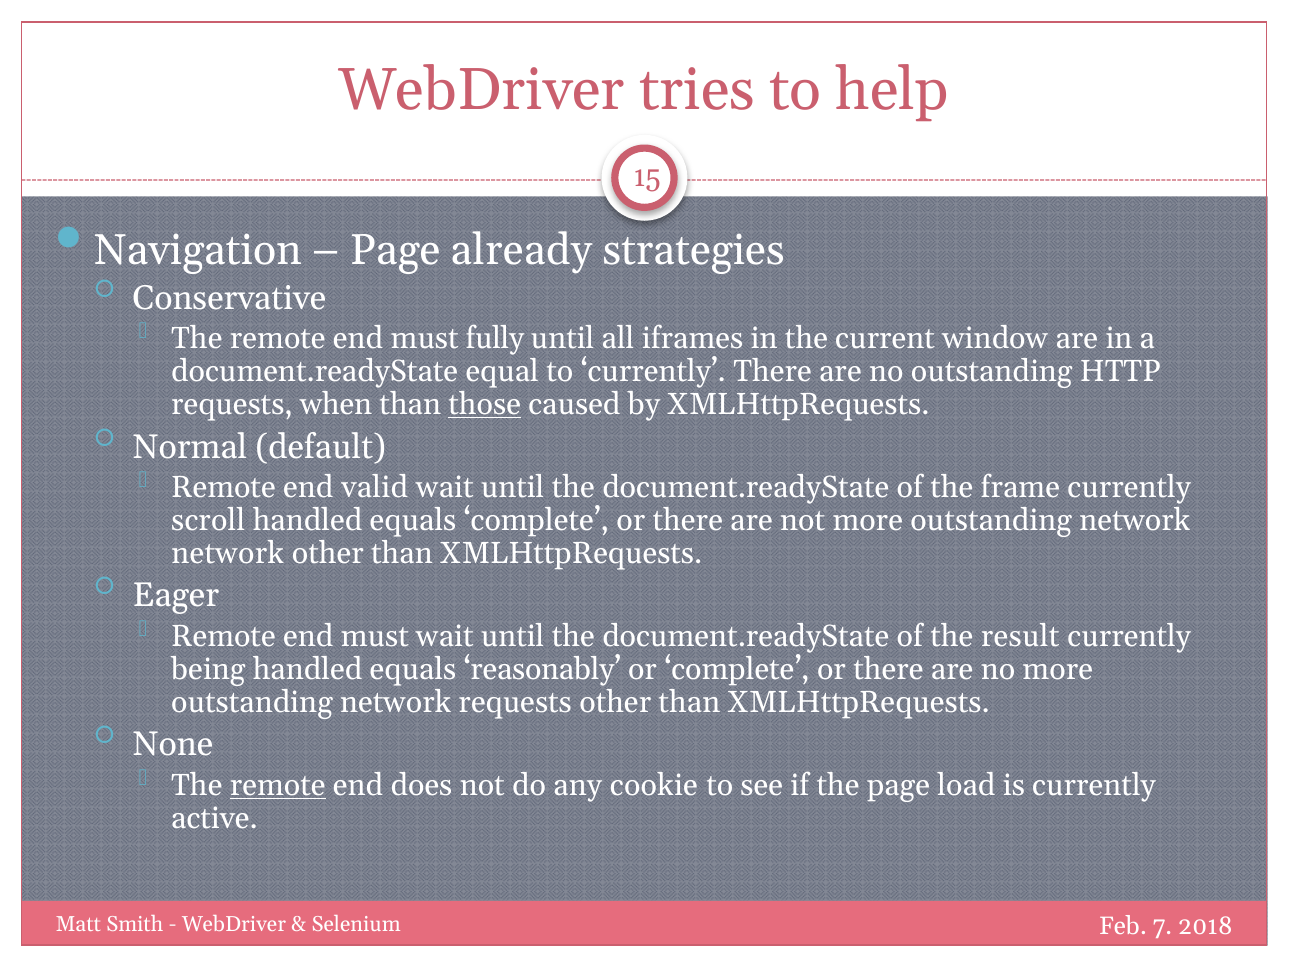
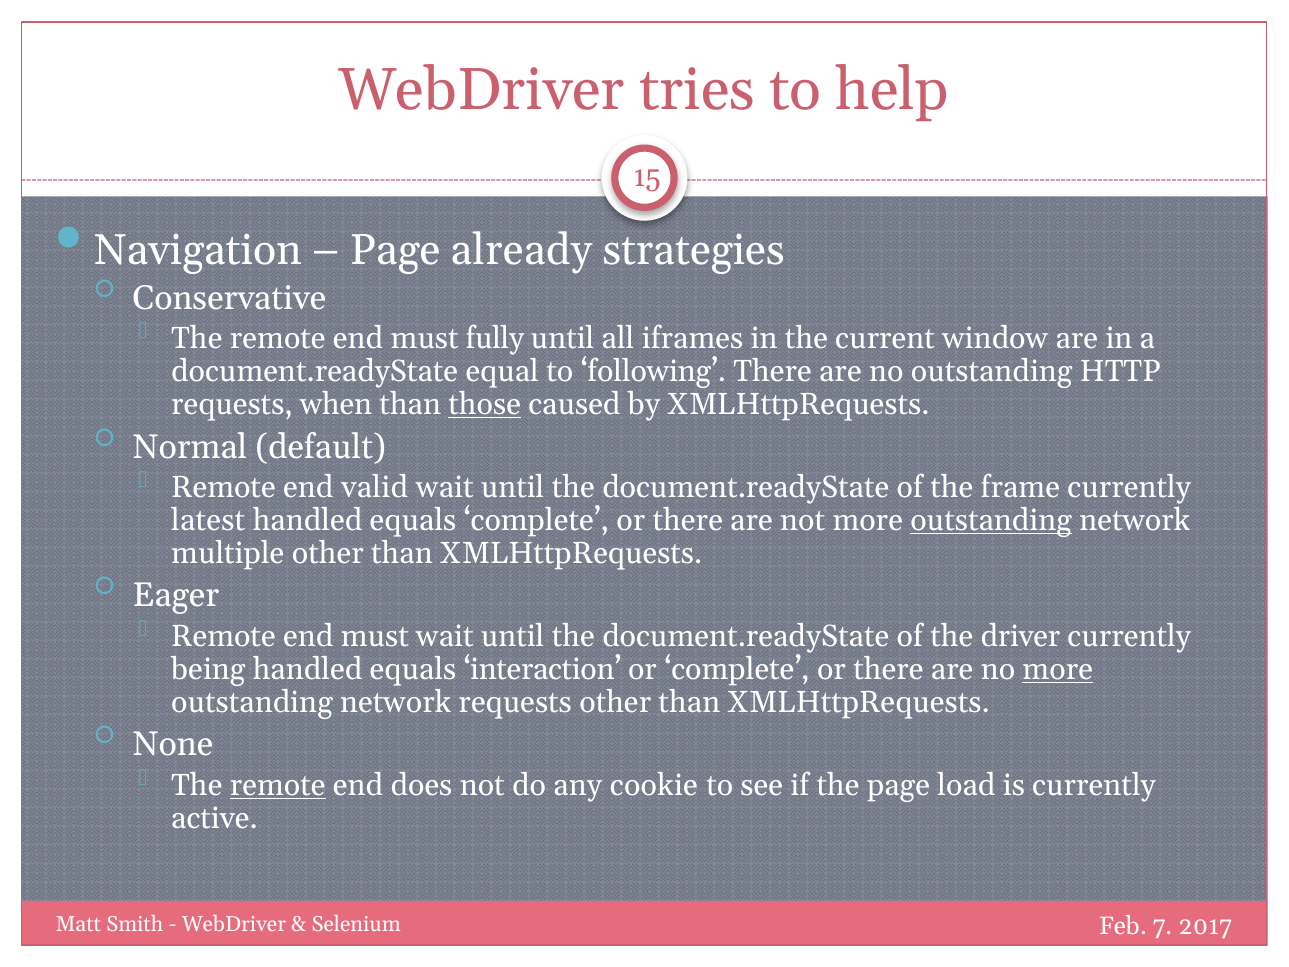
to currently: currently -> following
scroll: scroll -> latest
outstanding at (991, 520) underline: none -> present
network at (228, 553): network -> multiple
result: result -> driver
reasonably: reasonably -> interaction
more at (1058, 669) underline: none -> present
2018: 2018 -> 2017
